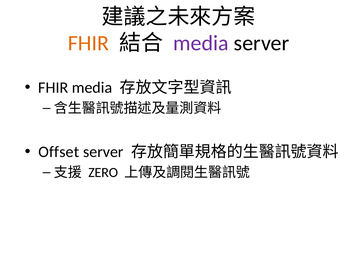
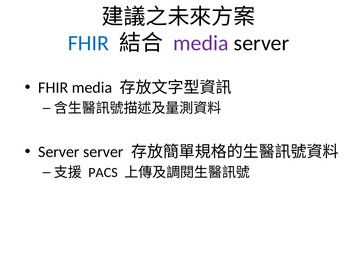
FHIR at (88, 43) colour: orange -> blue
Offset at (59, 152): Offset -> Server
ZERO: ZERO -> PACS
